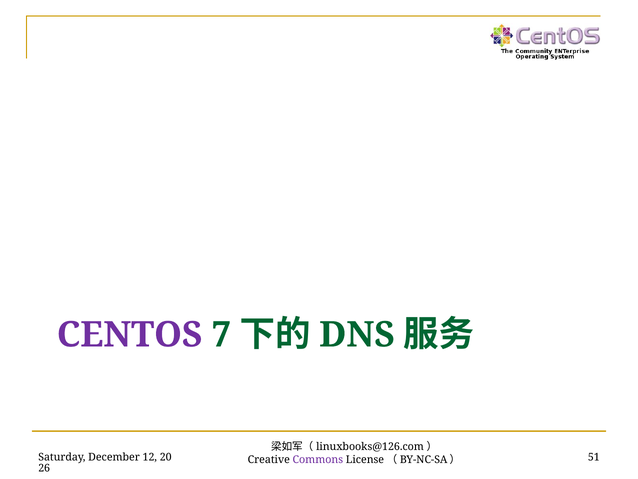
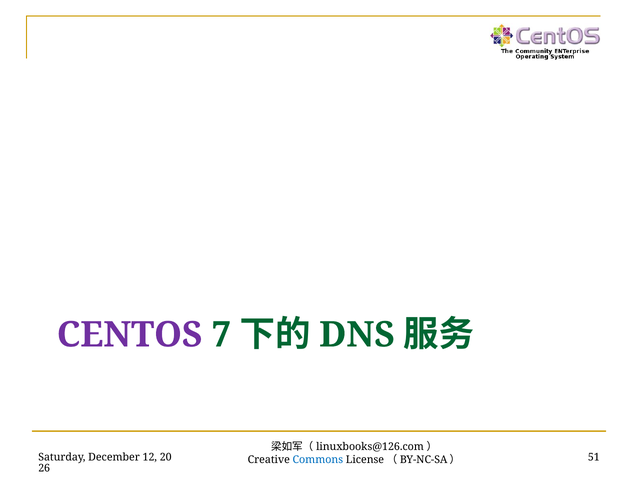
Commons colour: purple -> blue
